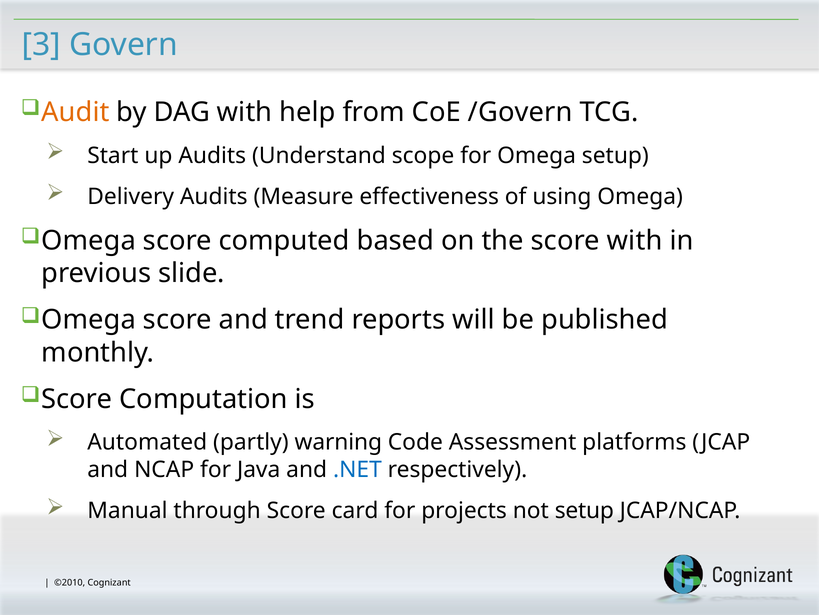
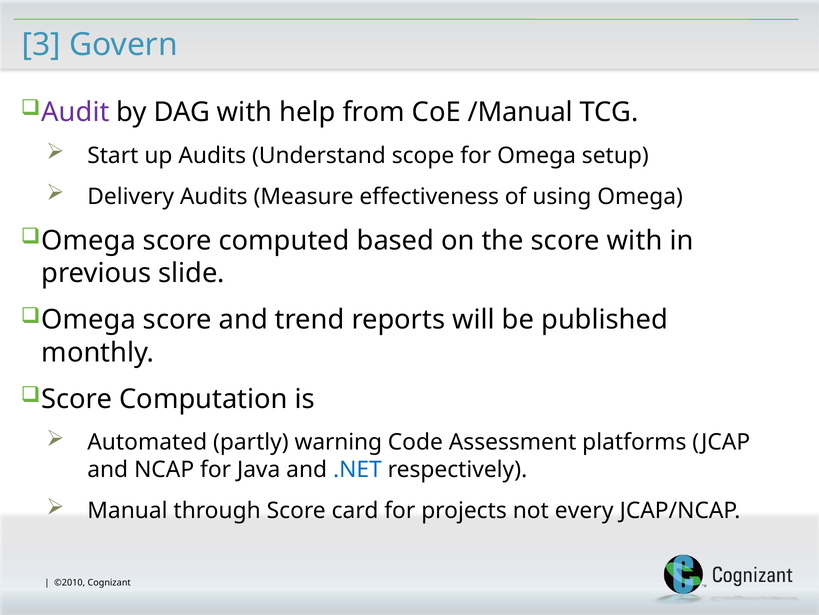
Audit colour: orange -> purple
/Govern: /Govern -> /Manual
not setup: setup -> every
